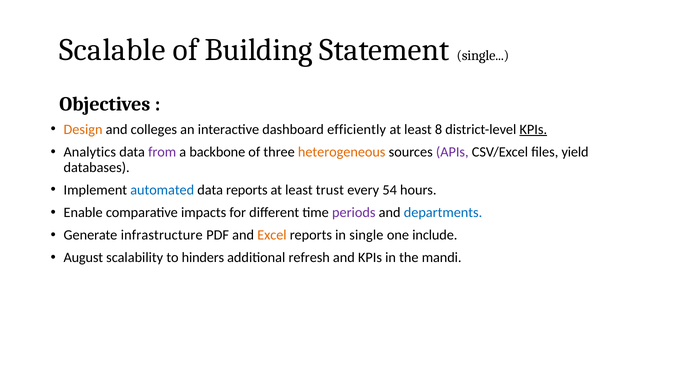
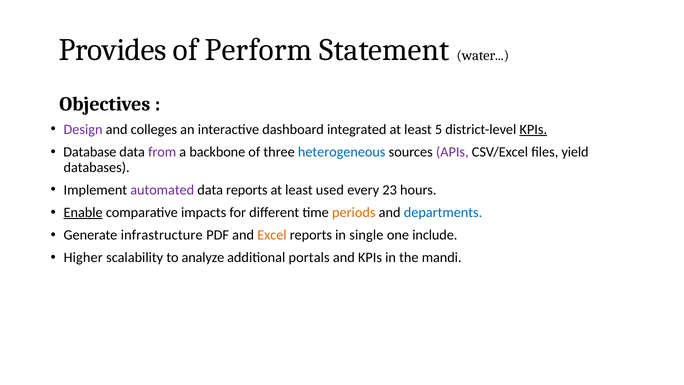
Scalable: Scalable -> Provides
Building: Building -> Perform
Statement single: single -> water
Design colour: orange -> purple
efficiently: efficiently -> integrated
8: 8 -> 5
Analytics: Analytics -> Database
heterogeneous colour: orange -> blue
automated colour: blue -> purple
trust: trust -> used
54: 54 -> 23
Enable underline: none -> present
periods colour: purple -> orange
August: August -> Higher
hinders: hinders -> analyze
refresh: refresh -> portals
